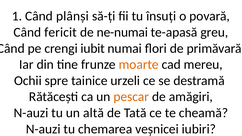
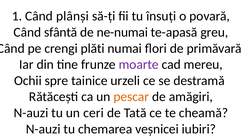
fericit: fericit -> sfântă
iubit: iubit -> plăti
moarte colour: orange -> purple
altă: altă -> ceri
